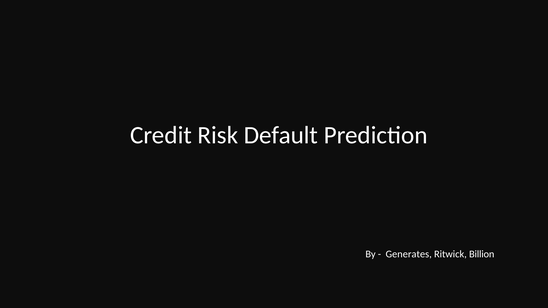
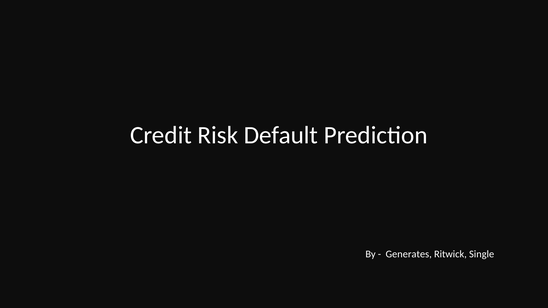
Billion: Billion -> Single
